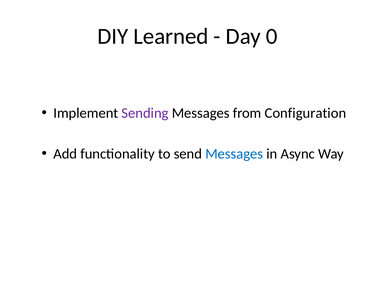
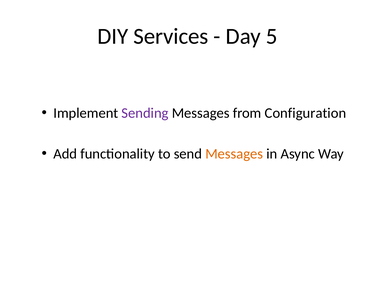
Learned: Learned -> Services
0: 0 -> 5
Messages at (234, 154) colour: blue -> orange
